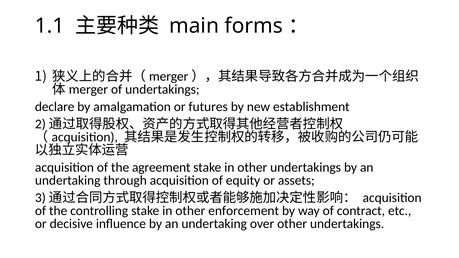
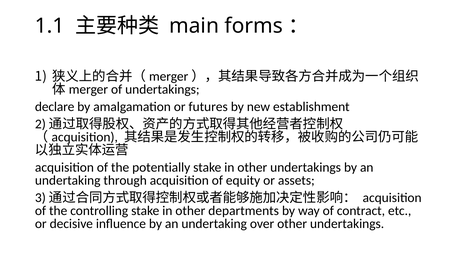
agreement: agreement -> potentially
enforcement: enforcement -> departments
